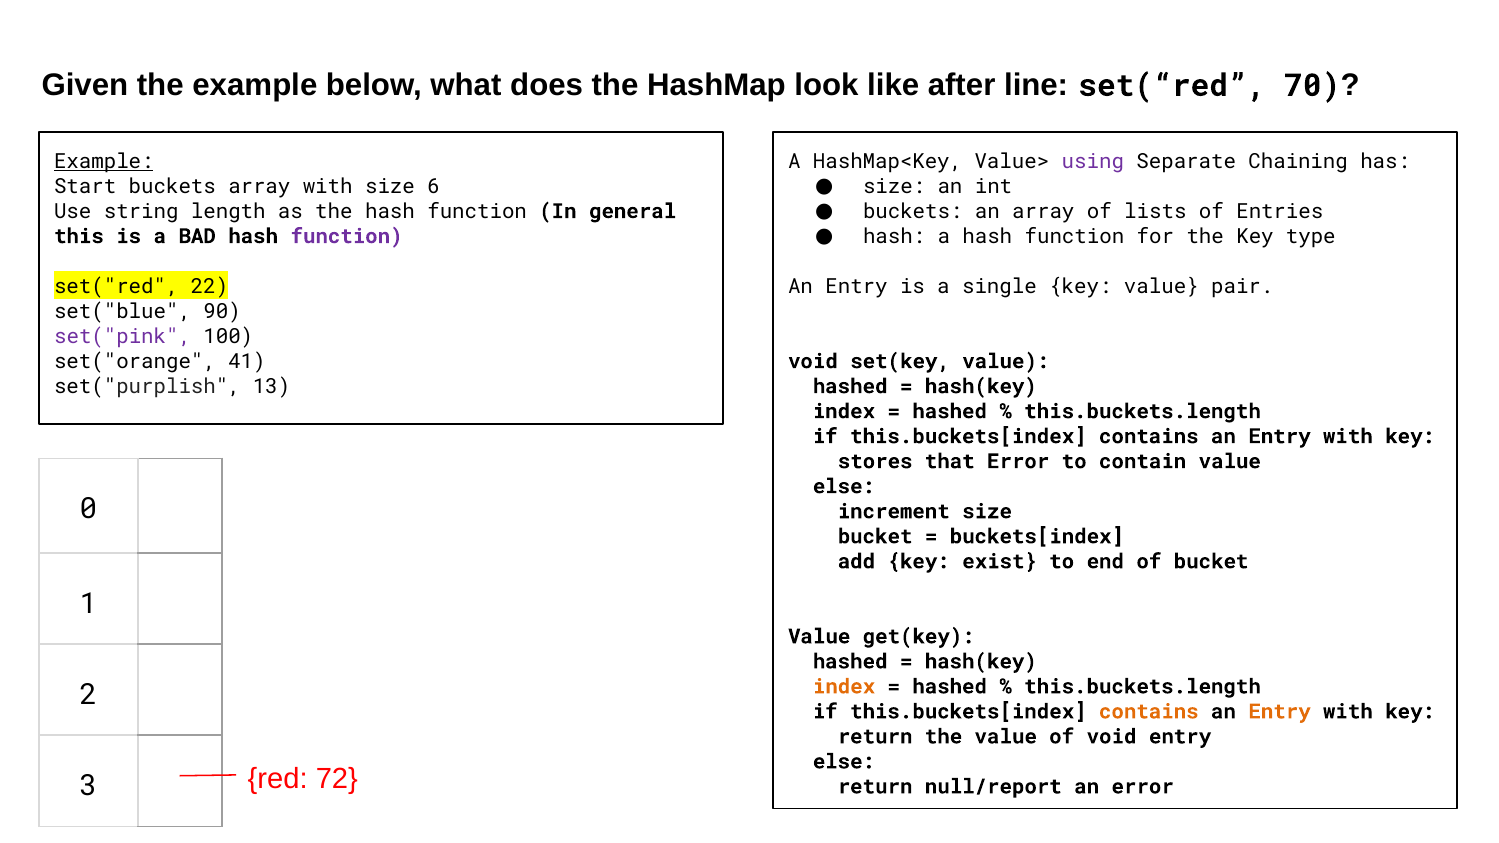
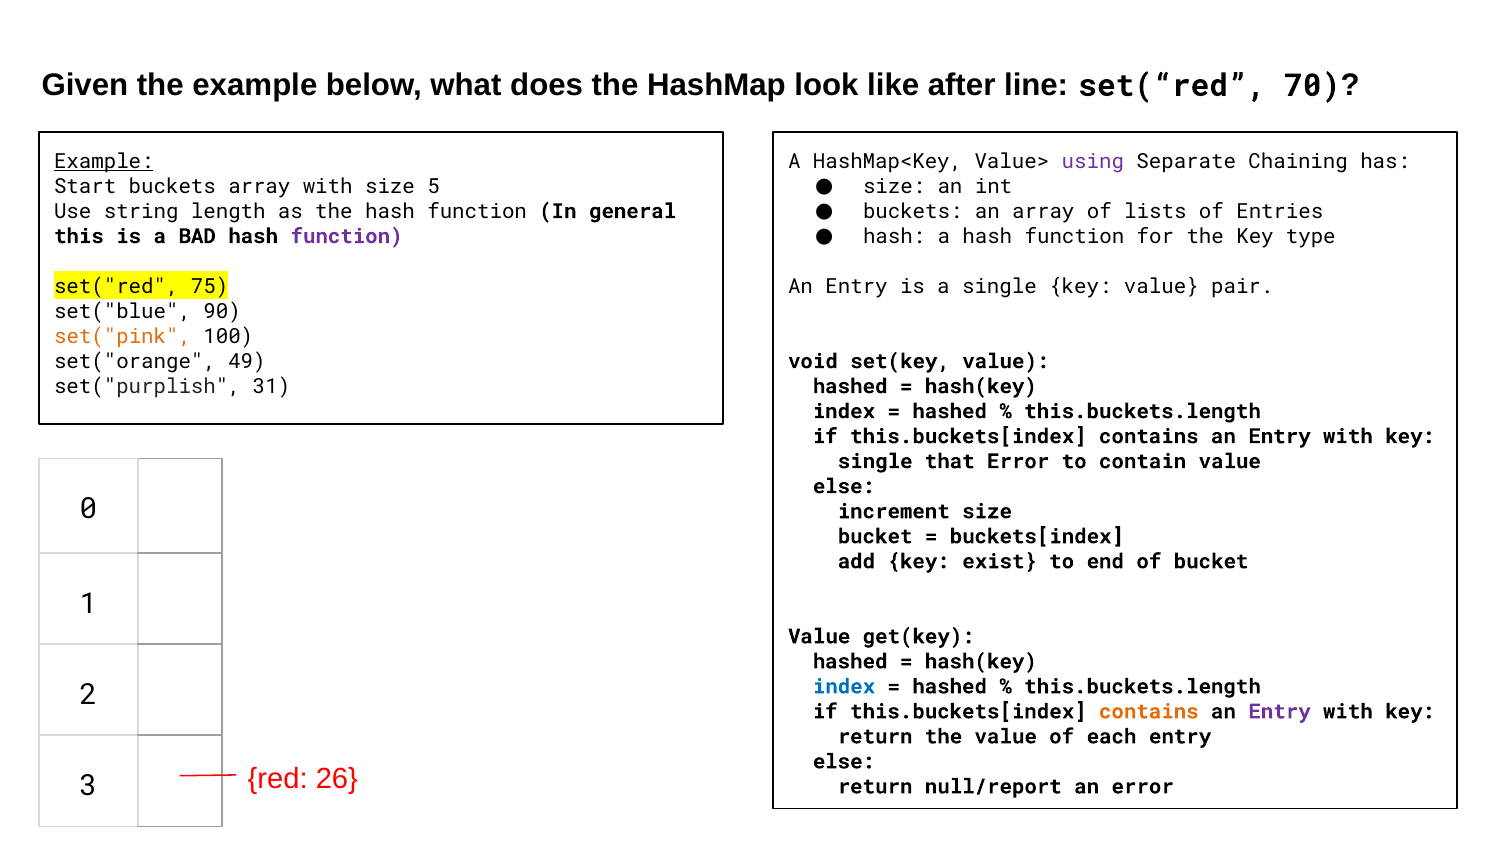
6: 6 -> 5
22: 22 -> 75
set("pink colour: purple -> orange
41: 41 -> 49
13: 13 -> 31
stores at (875, 461): stores -> single
index at (844, 687) colour: orange -> blue
Entry at (1279, 712) colour: orange -> purple
of void: void -> each
72: 72 -> 26
